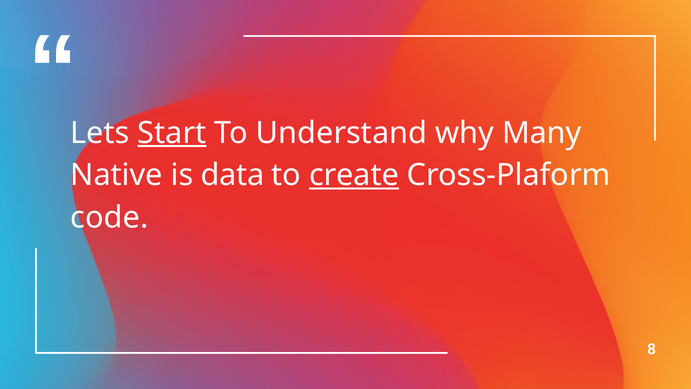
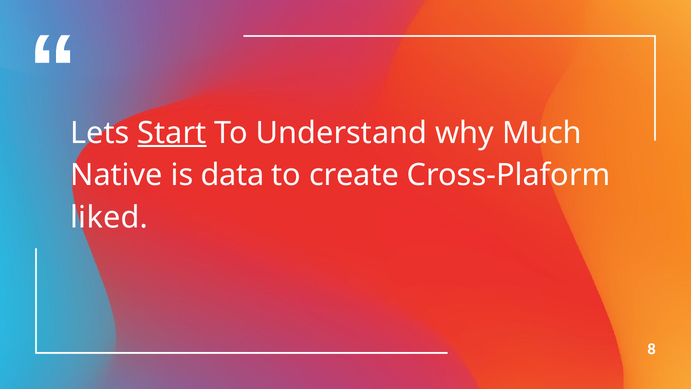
Many: Many -> Much
create underline: present -> none
code: code -> liked
